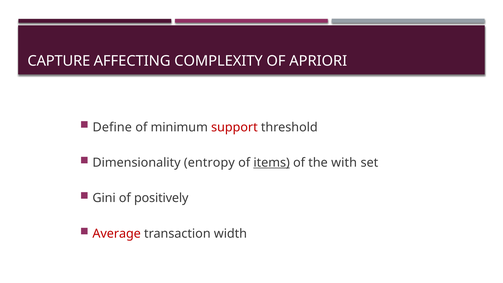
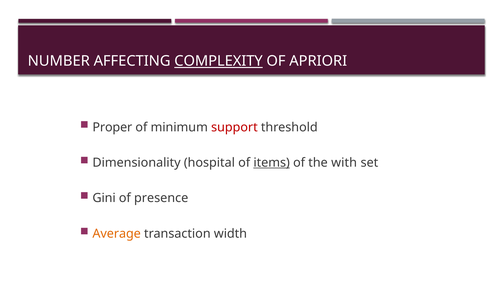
CAPTURE: CAPTURE -> NUMBER
COMPLEXITY underline: none -> present
Define: Define -> Proper
entropy: entropy -> hospital
positively: positively -> presence
Average colour: red -> orange
